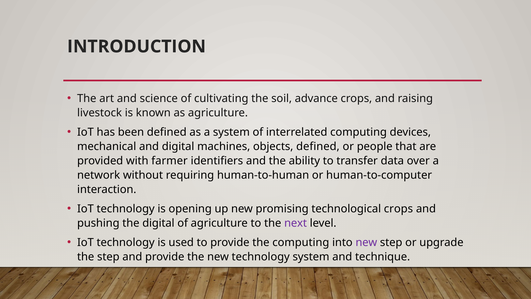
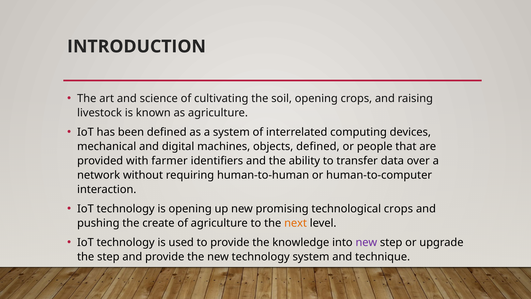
soil advance: advance -> opening
the digital: digital -> create
next colour: purple -> orange
the computing: computing -> knowledge
